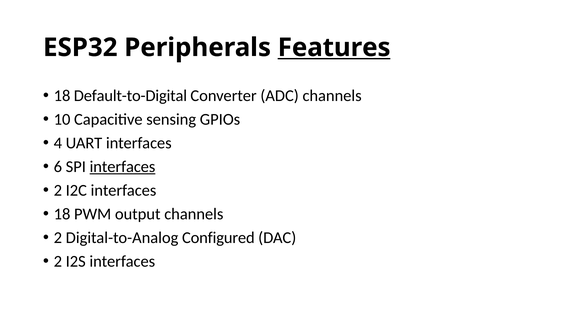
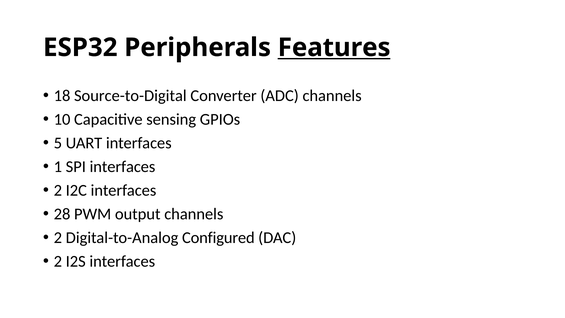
Default-to-Digital: Default-to-Digital -> Source-to-Digital
4: 4 -> 5
6: 6 -> 1
interfaces at (122, 167) underline: present -> none
18 at (62, 214): 18 -> 28
